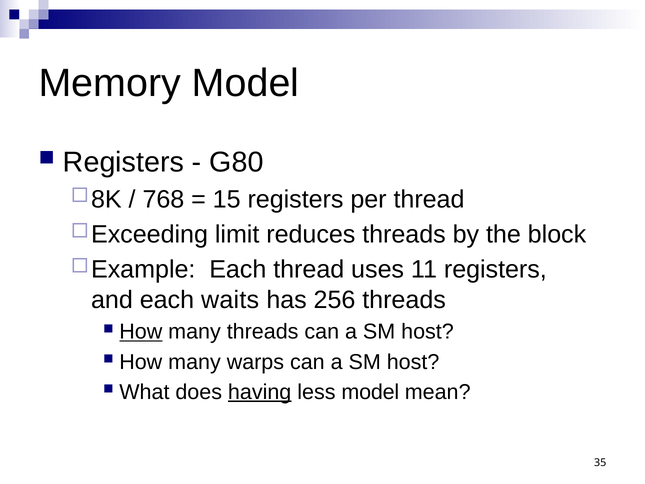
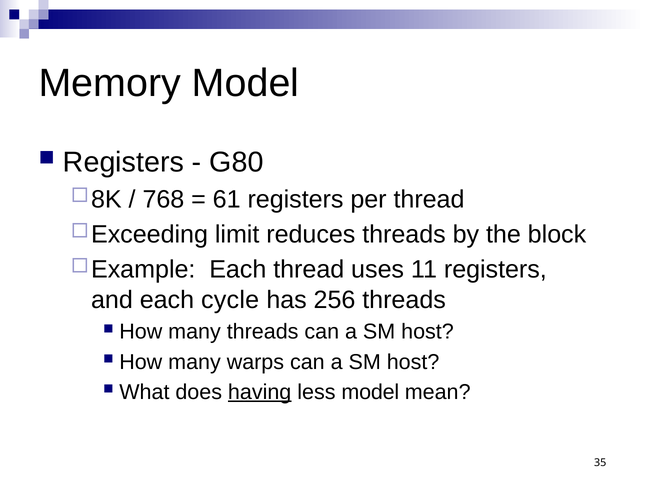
15: 15 -> 61
waits: waits -> cycle
How at (141, 332) underline: present -> none
